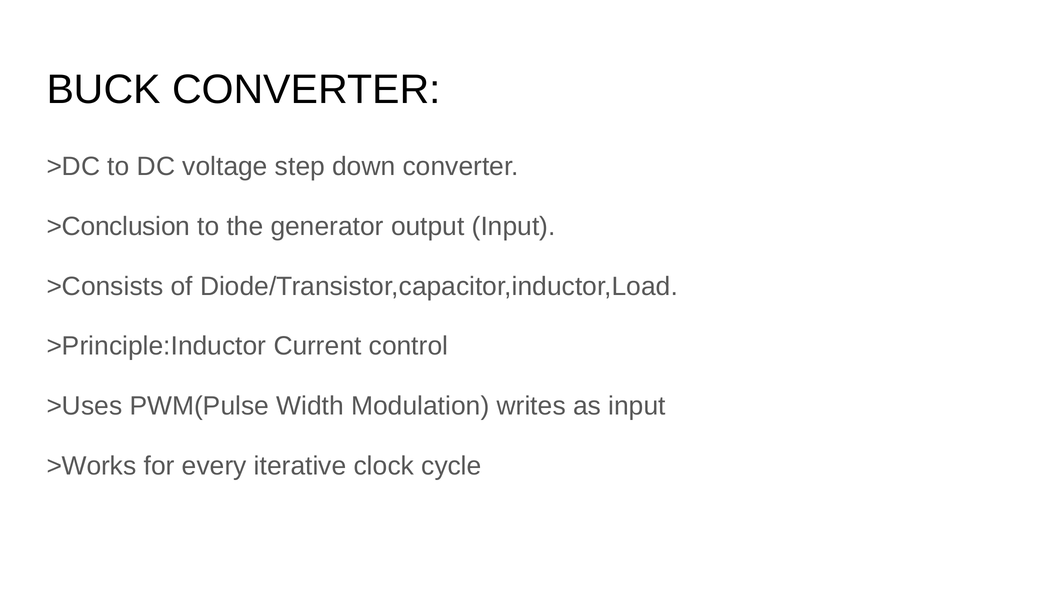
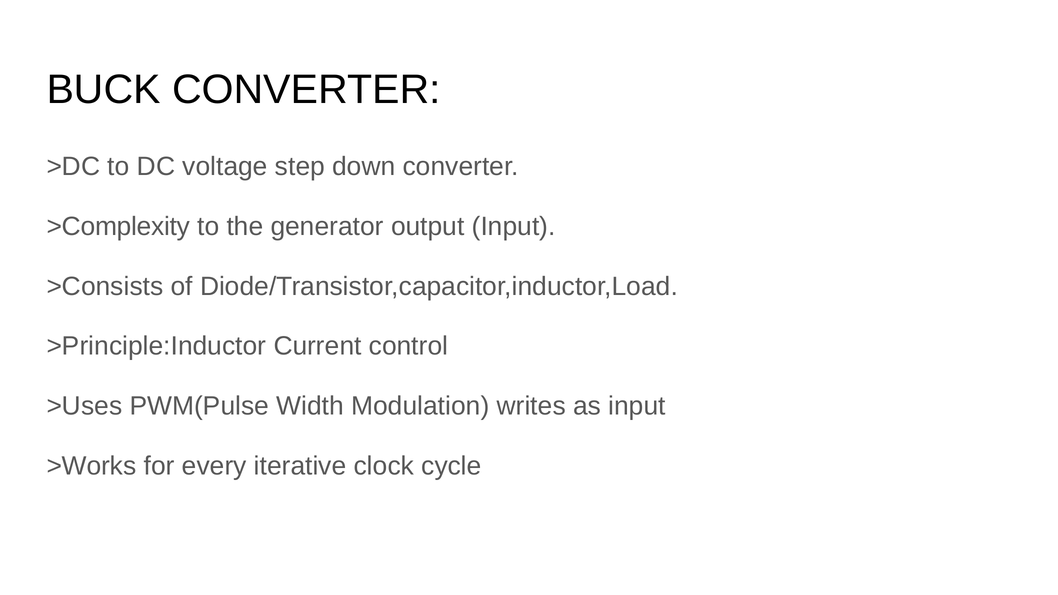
>Conclusion: >Conclusion -> >Complexity
